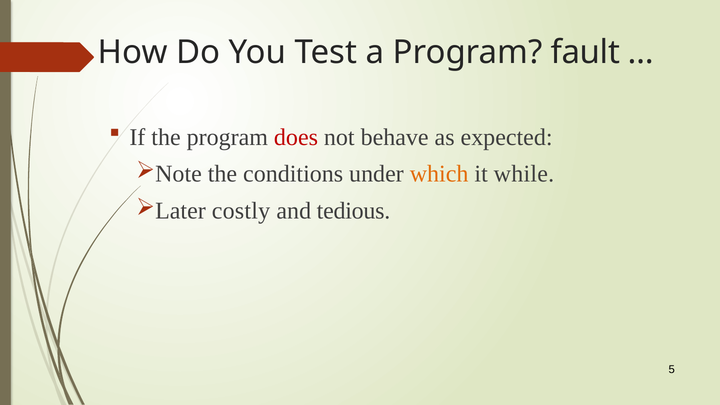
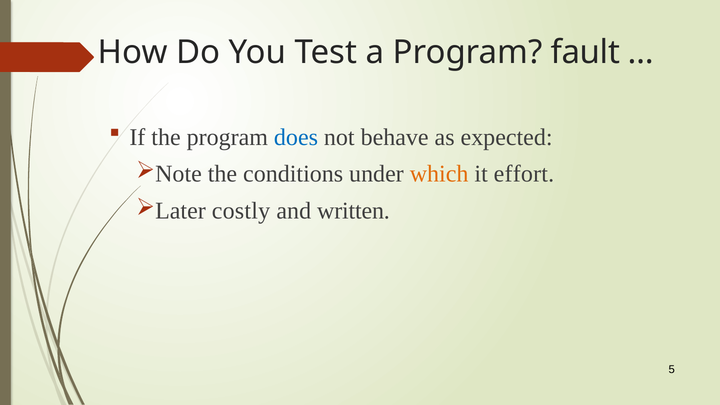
does colour: red -> blue
while: while -> effort
tedious: tedious -> written
